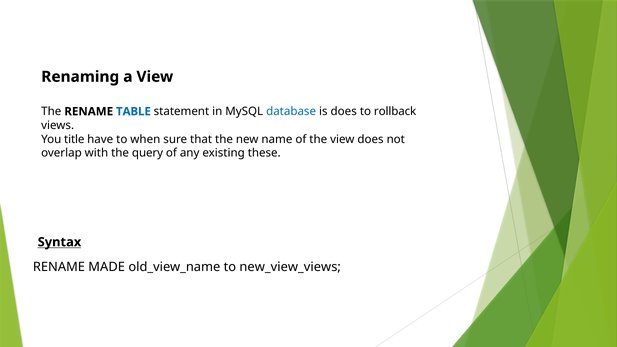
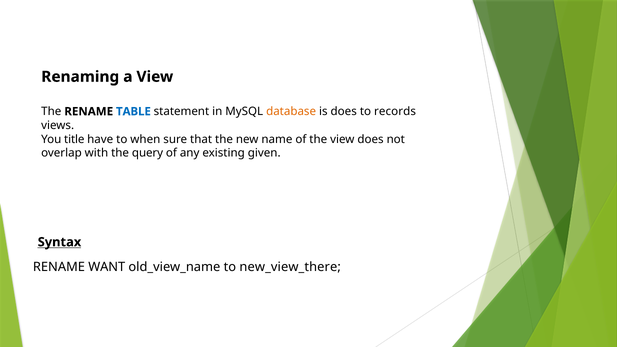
database colour: blue -> orange
rollback: rollback -> records
these: these -> given
MADE: MADE -> WANT
new_view_views: new_view_views -> new_view_there
